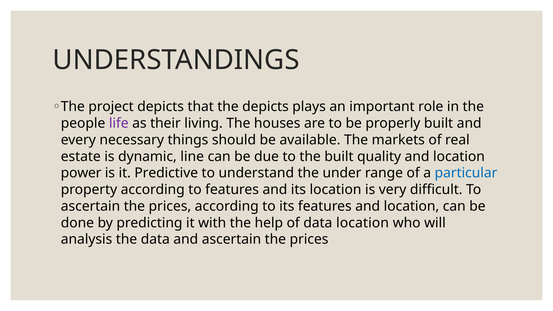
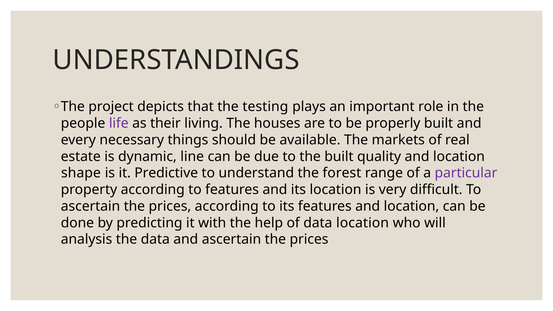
the depicts: depicts -> testing
power: power -> shape
under: under -> forest
particular colour: blue -> purple
